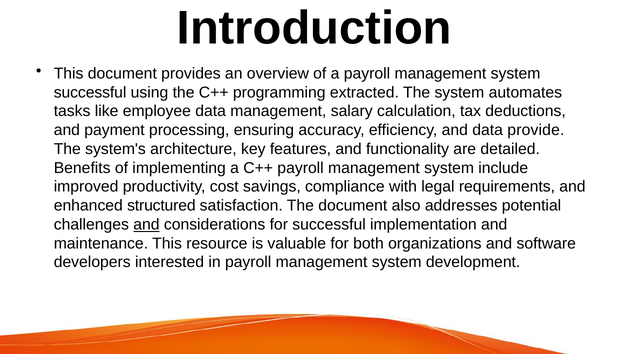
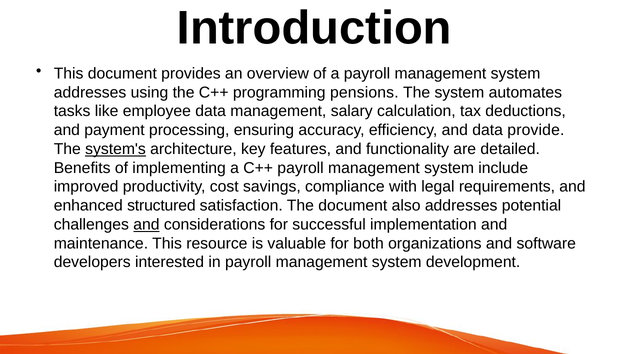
successful at (90, 92): successful -> addresses
extracted: extracted -> pensions
system's underline: none -> present
